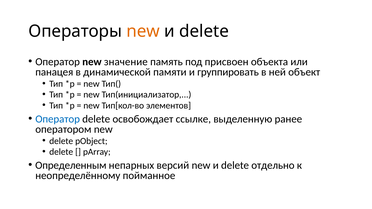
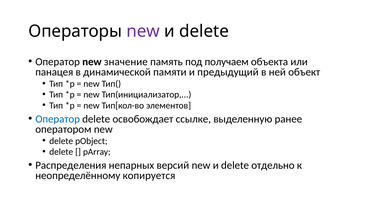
new at (143, 31) colour: orange -> purple
присвоен: присвоен -> получаем
группировать: группировать -> предыдущий
Определенным: Определенным -> Распределения
пойманное: пойманное -> копируется
